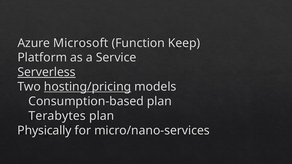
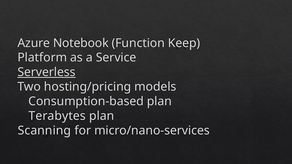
Microsoft: Microsoft -> Notebook
hosting/pricing underline: present -> none
Physically: Physically -> Scanning
